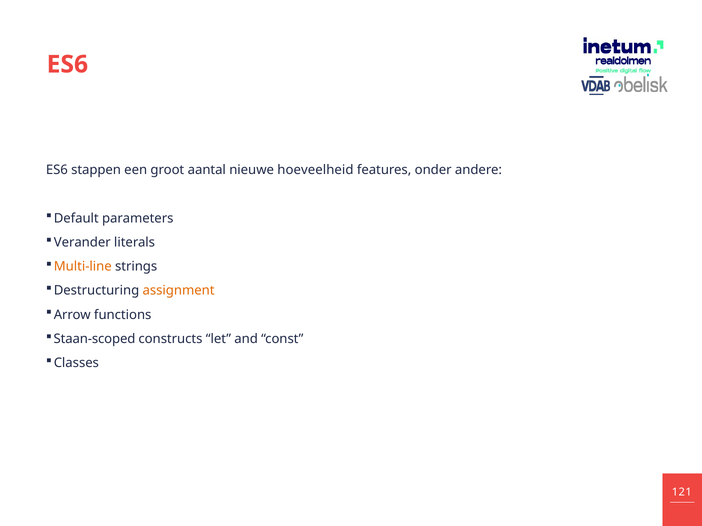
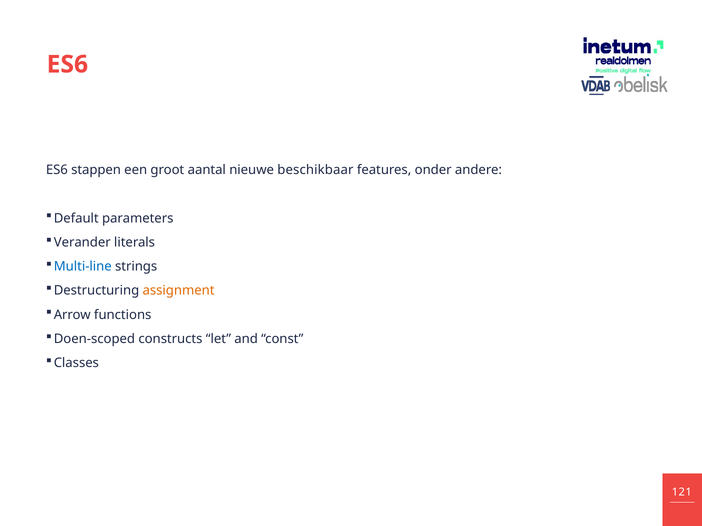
hoeveelheid: hoeveelheid -> beschikbaar
Multi-line colour: orange -> blue
Staan-scoped: Staan-scoped -> Doen-scoped
